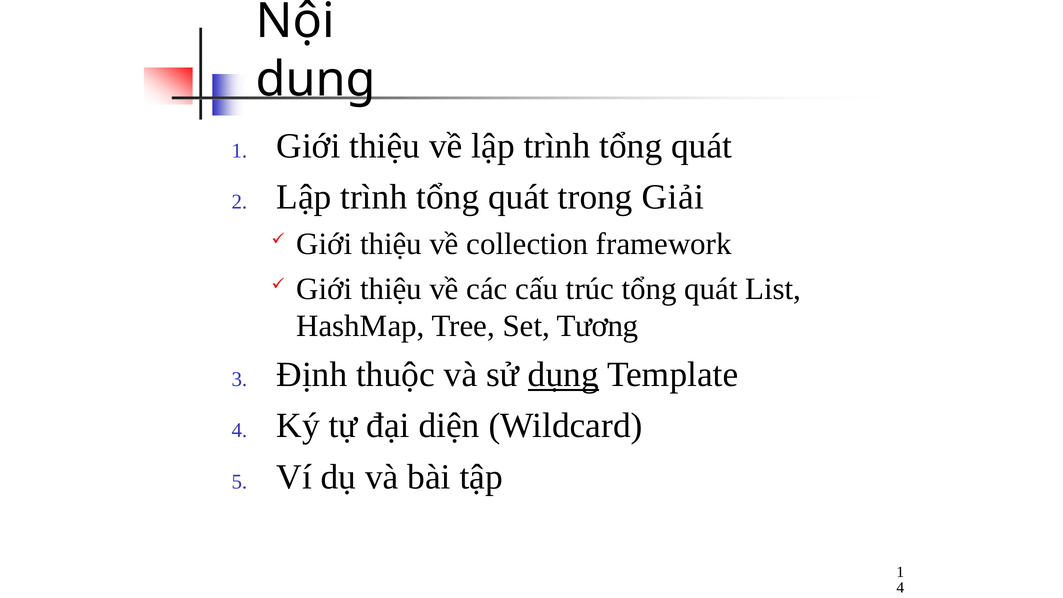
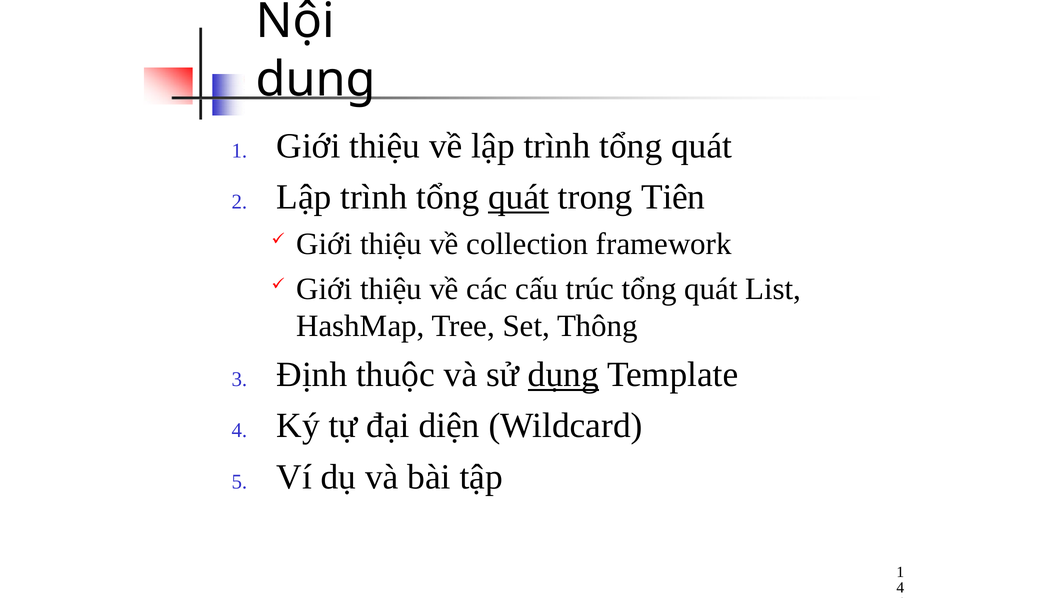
quát at (519, 197) underline: none -> present
Giải: Giải -> Tiên
Tương: Tương -> Thông
